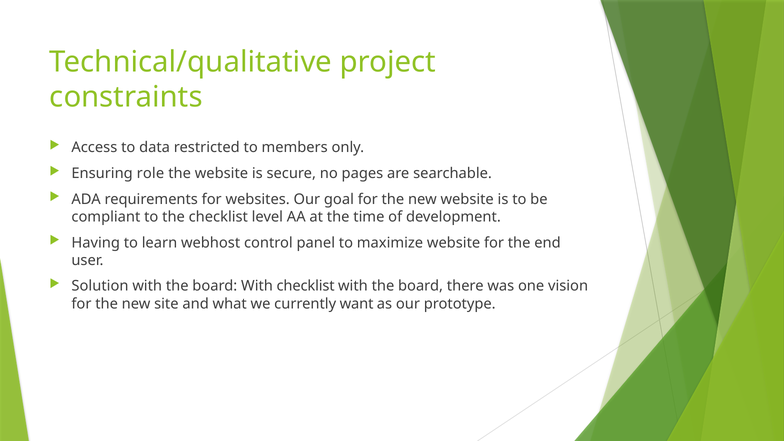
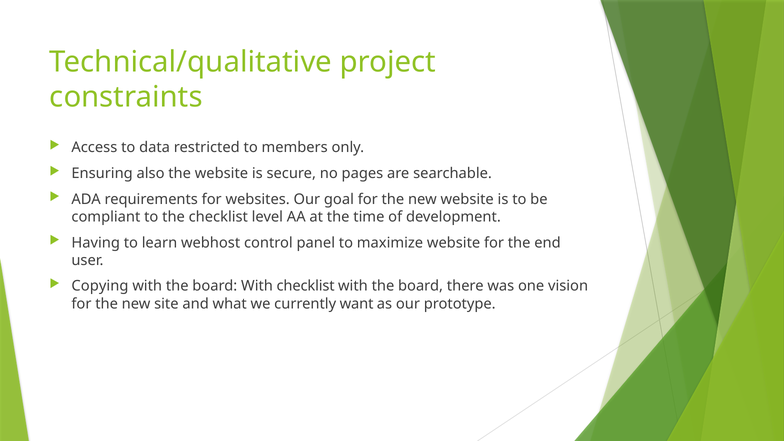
role: role -> also
Solution: Solution -> Copying
